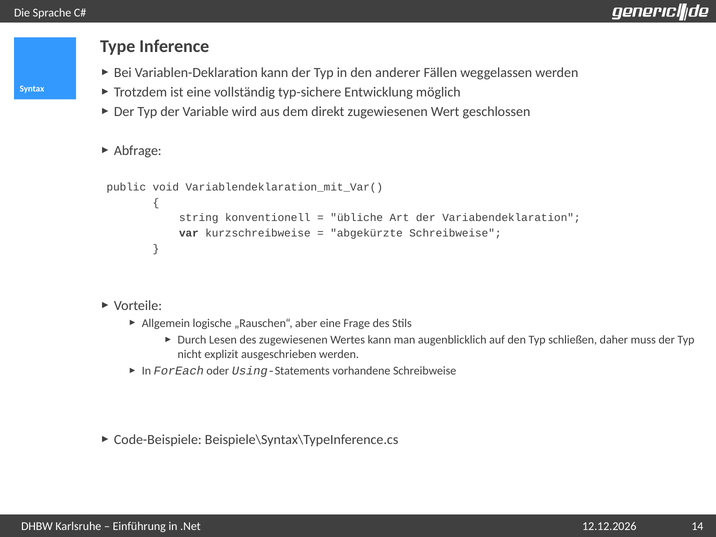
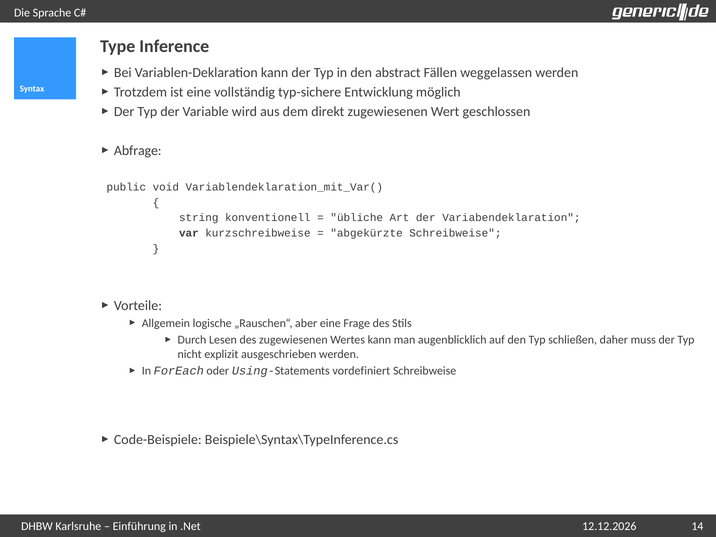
anderer: anderer -> abstract
vorhandene: vorhandene -> vordefiniert
